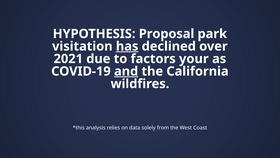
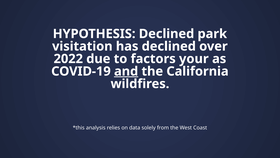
HYPOTHESIS Proposal: Proposal -> Declined
has underline: present -> none
2021: 2021 -> 2022
